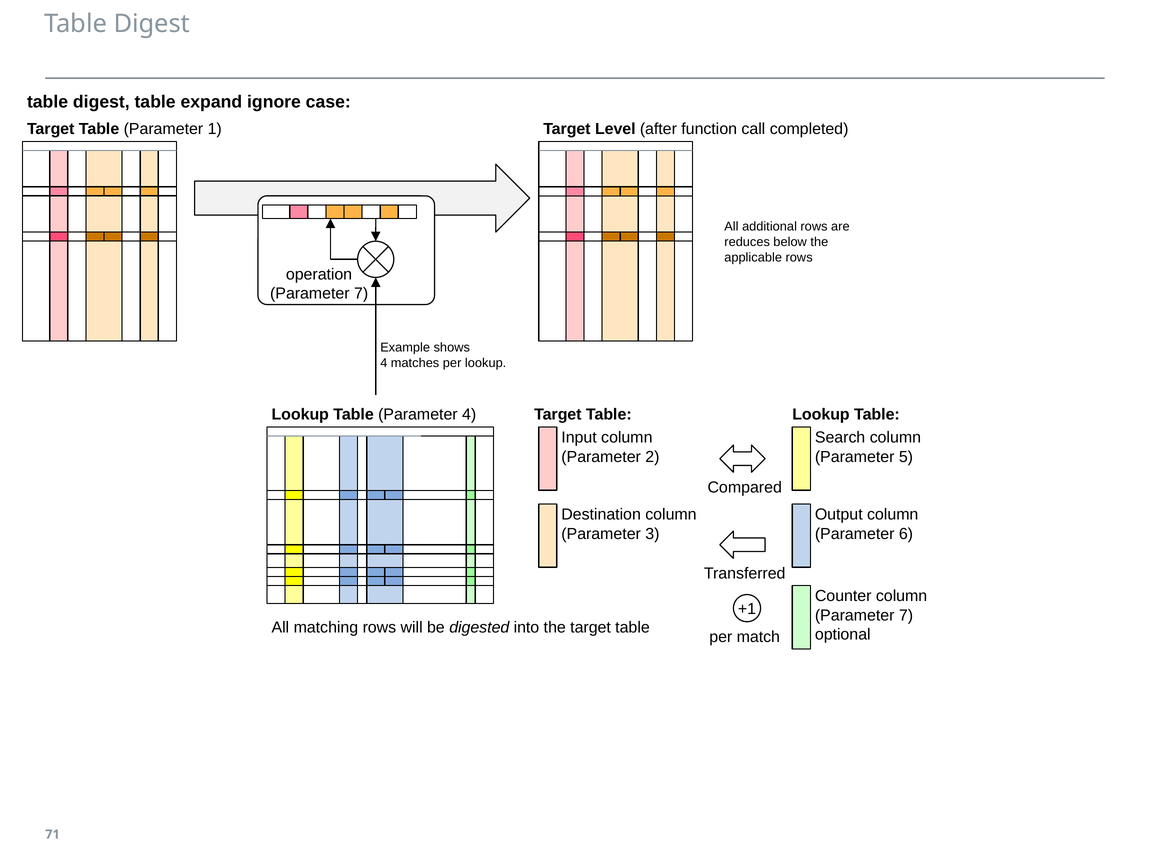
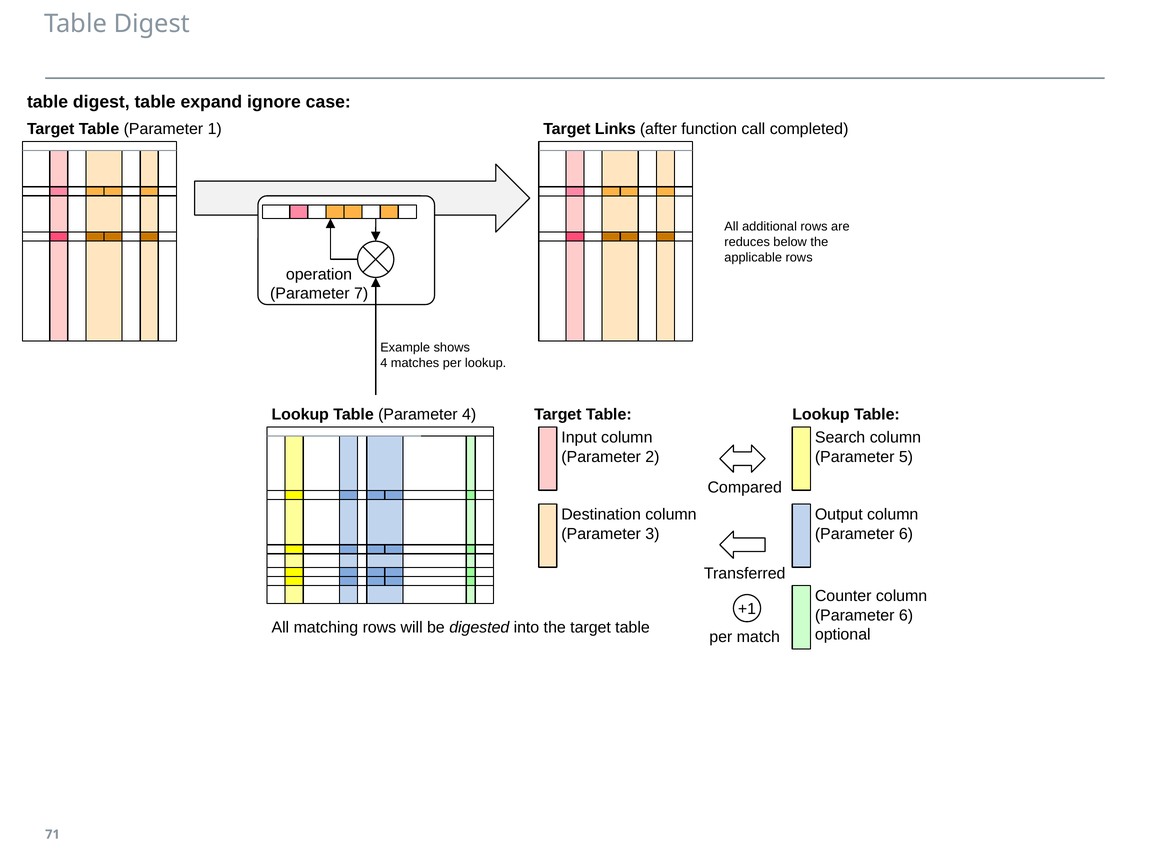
Level: Level -> Links
7 at (906, 615): 7 -> 6
